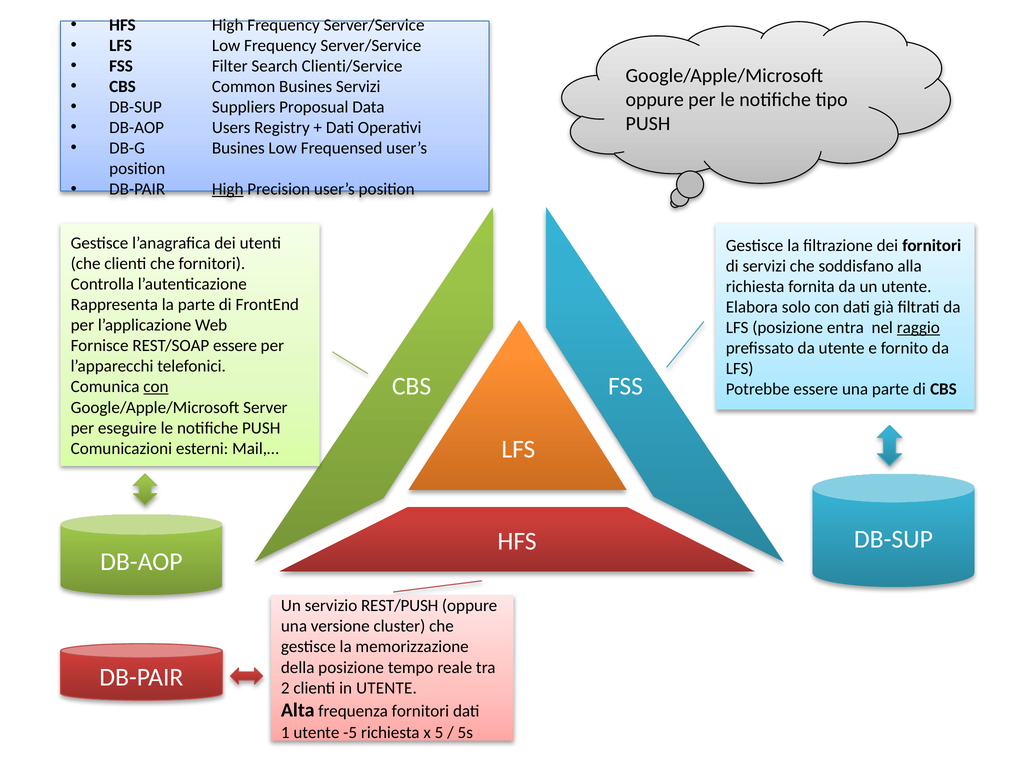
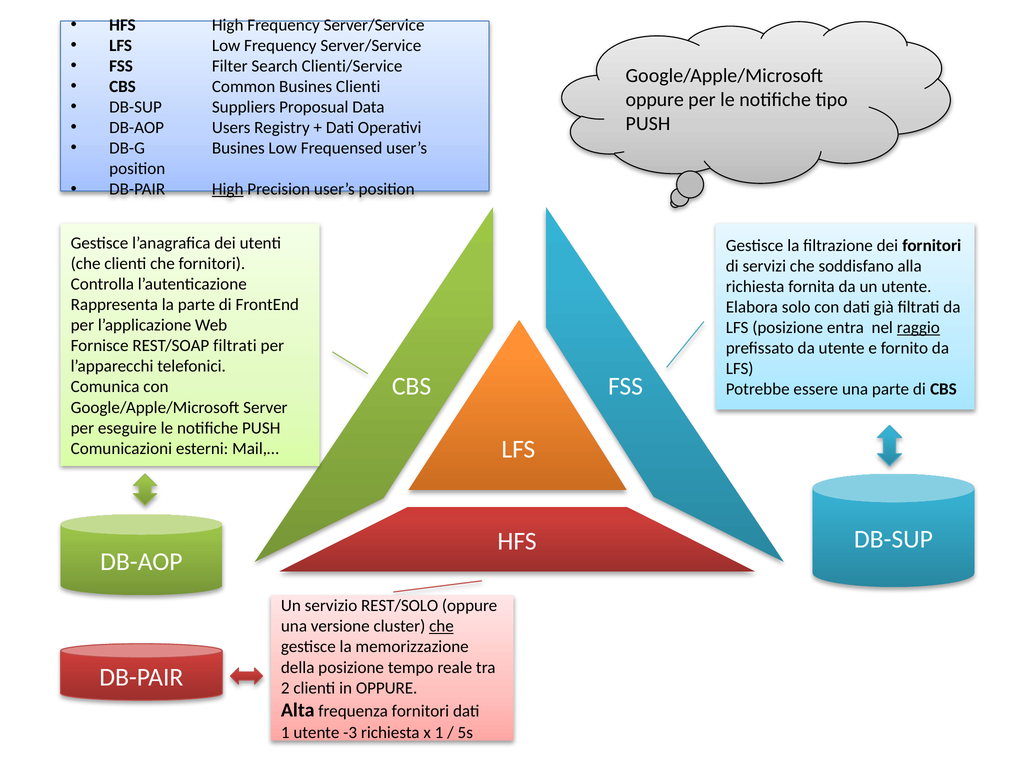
Busines Servizi: Servizi -> Clienti
REST/SOAP essere: essere -> filtrati
con at (156, 387) underline: present -> none
REST/PUSH: REST/PUSH -> REST/SOLO
che at (441, 627) underline: none -> present
in UTENTE: UTENTE -> OPPURE
-5: -5 -> -3
x 5: 5 -> 1
